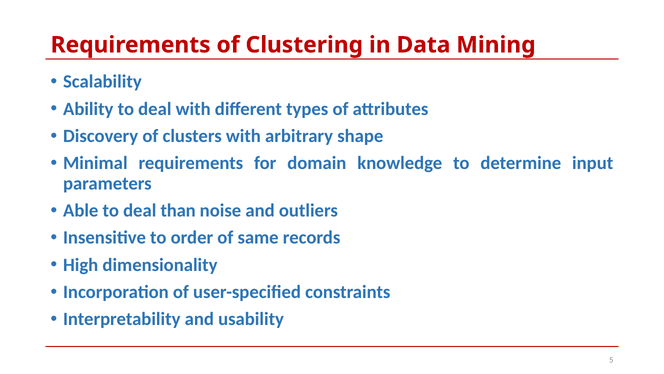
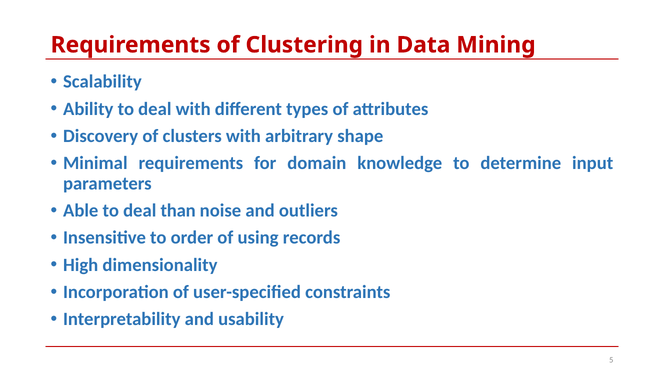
same: same -> using
